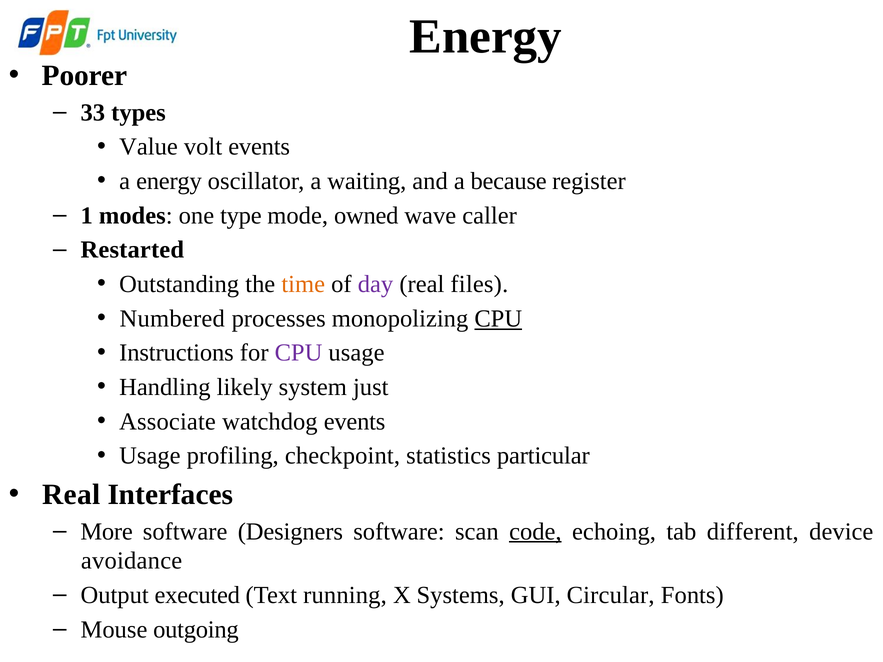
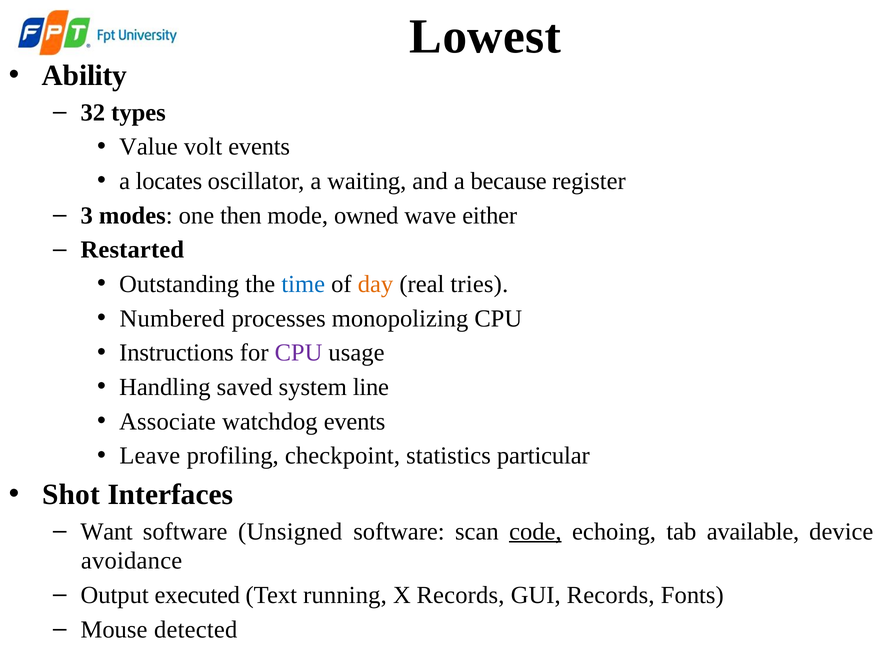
Energy at (486, 37): Energy -> Lowest
Poorer: Poorer -> Ability
33: 33 -> 32
a energy: energy -> locates
1: 1 -> 3
type: type -> then
caller: caller -> either
time colour: orange -> blue
day colour: purple -> orange
files: files -> tries
CPU at (498, 319) underline: present -> none
likely: likely -> saved
just: just -> line
Usage at (150, 456): Usage -> Leave
Real at (71, 495): Real -> Shot
More: More -> Want
Designers: Designers -> Unsigned
different: different -> available
X Systems: Systems -> Records
GUI Circular: Circular -> Records
outgoing: outgoing -> detected
